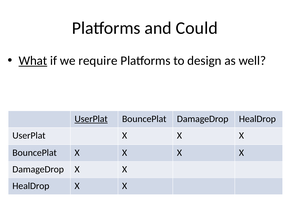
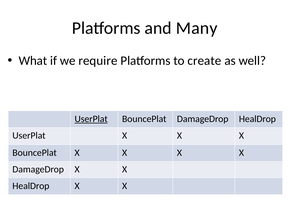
Could: Could -> Many
What underline: present -> none
design: design -> create
